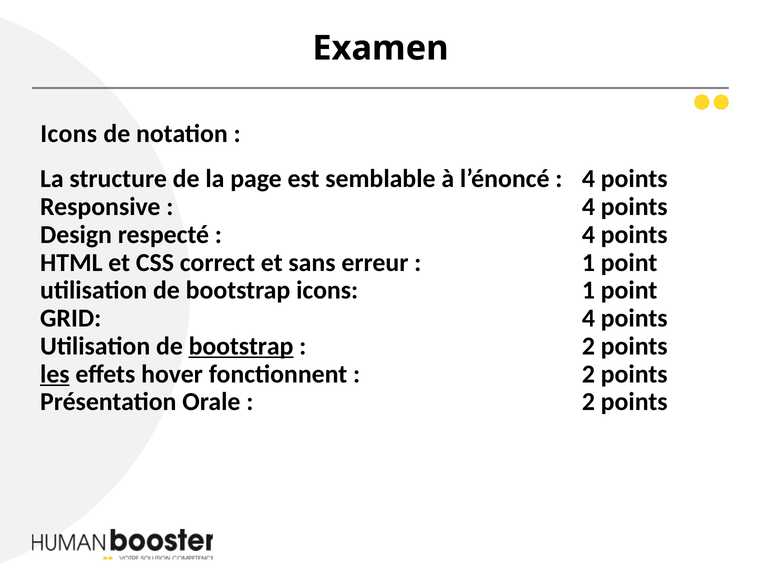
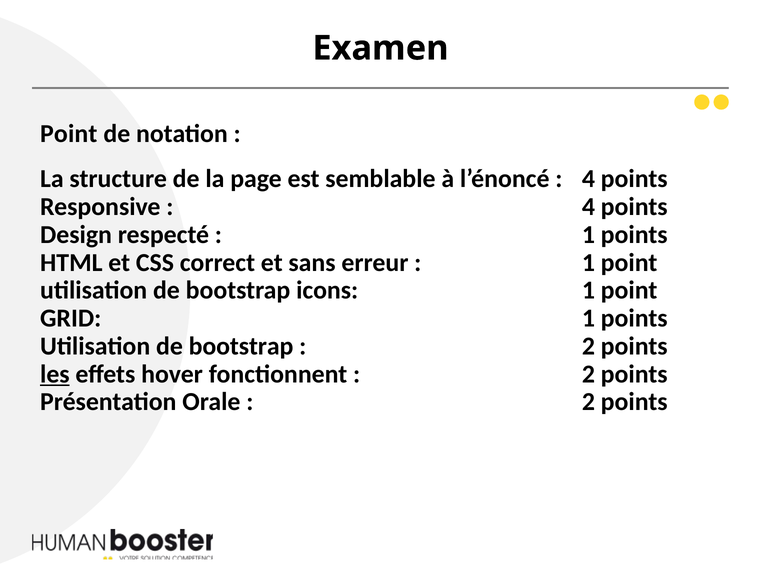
Icons at (69, 134): Icons -> Point
4 at (588, 235): 4 -> 1
GRID 4: 4 -> 1
bootstrap at (241, 346) underline: present -> none
